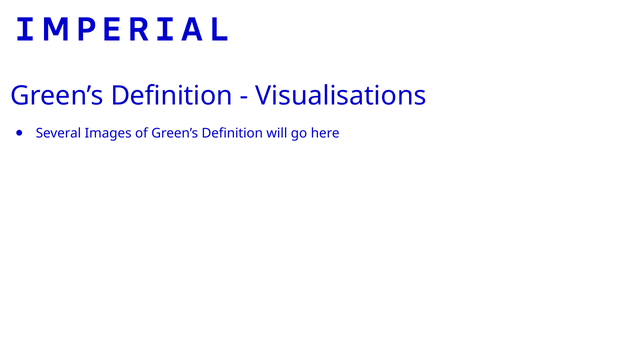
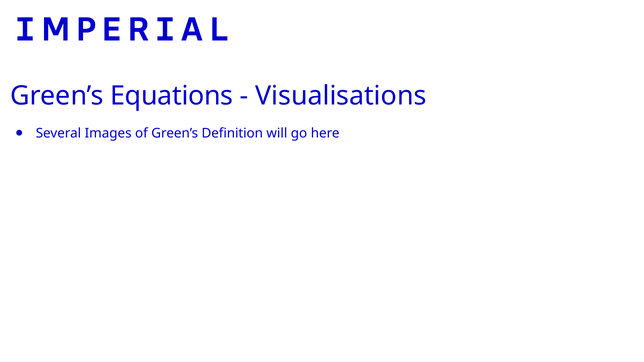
Definition at (172, 96): Definition -> Equations
